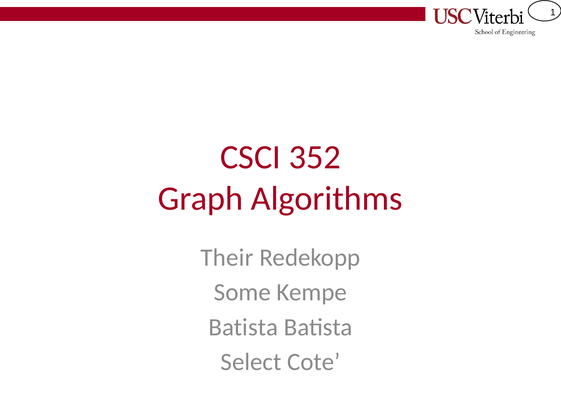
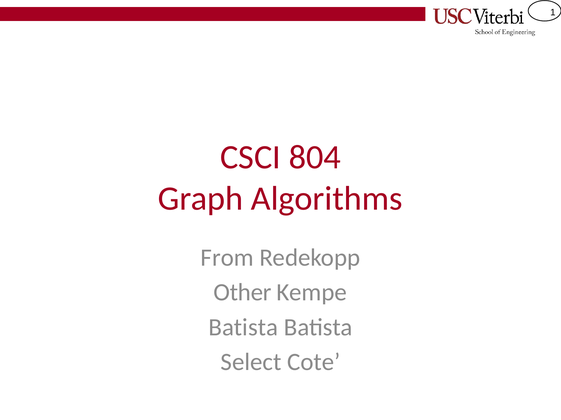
352: 352 -> 804
Their: Their -> From
Some: Some -> Other
